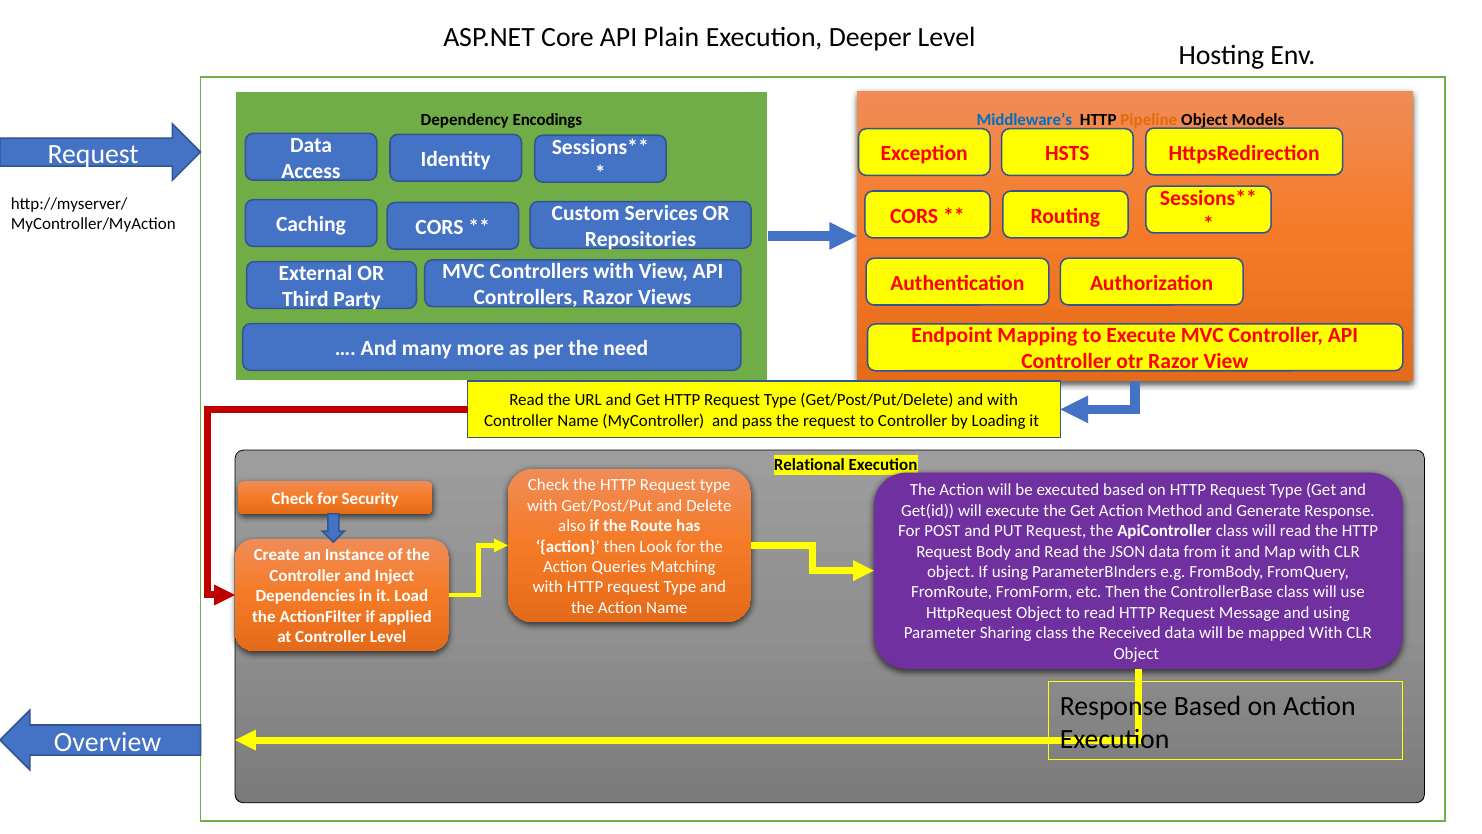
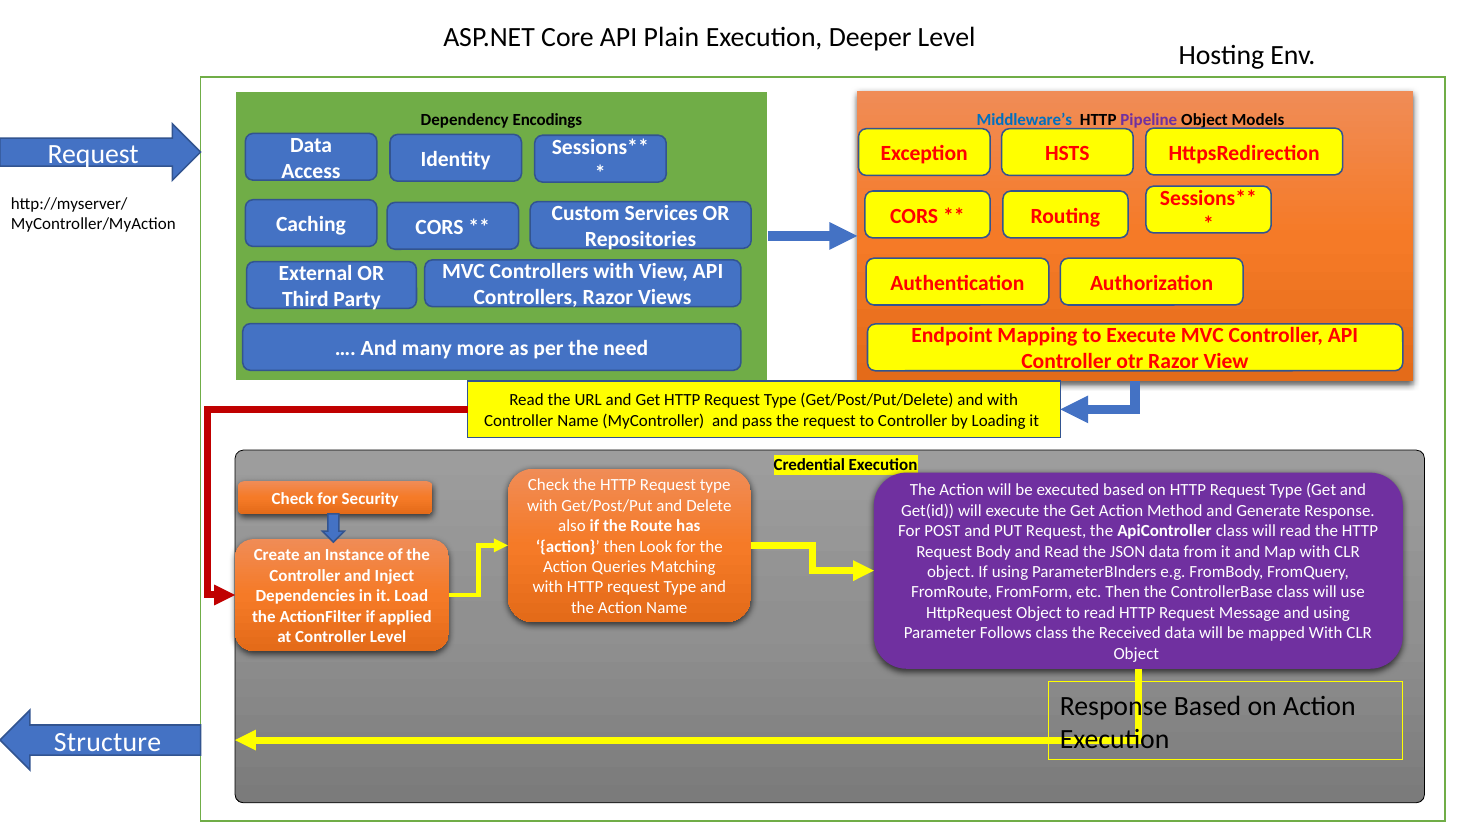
Pipeline colour: orange -> purple
Relational: Relational -> Credential
Sharing: Sharing -> Follows
Overview: Overview -> Structure
